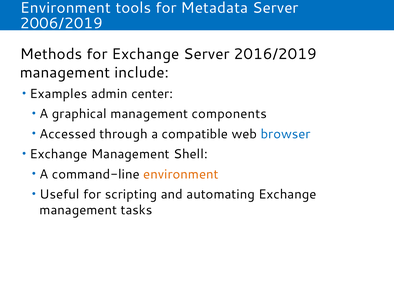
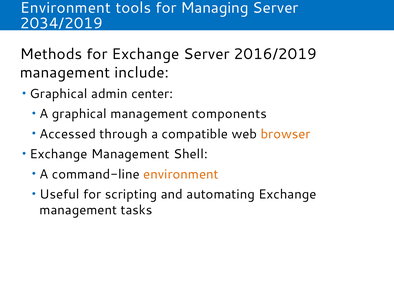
Metadata: Metadata -> Managing
2006/2019: 2006/2019 -> 2034/2019
Examples at (59, 94): Examples -> Graphical
browser colour: blue -> orange
